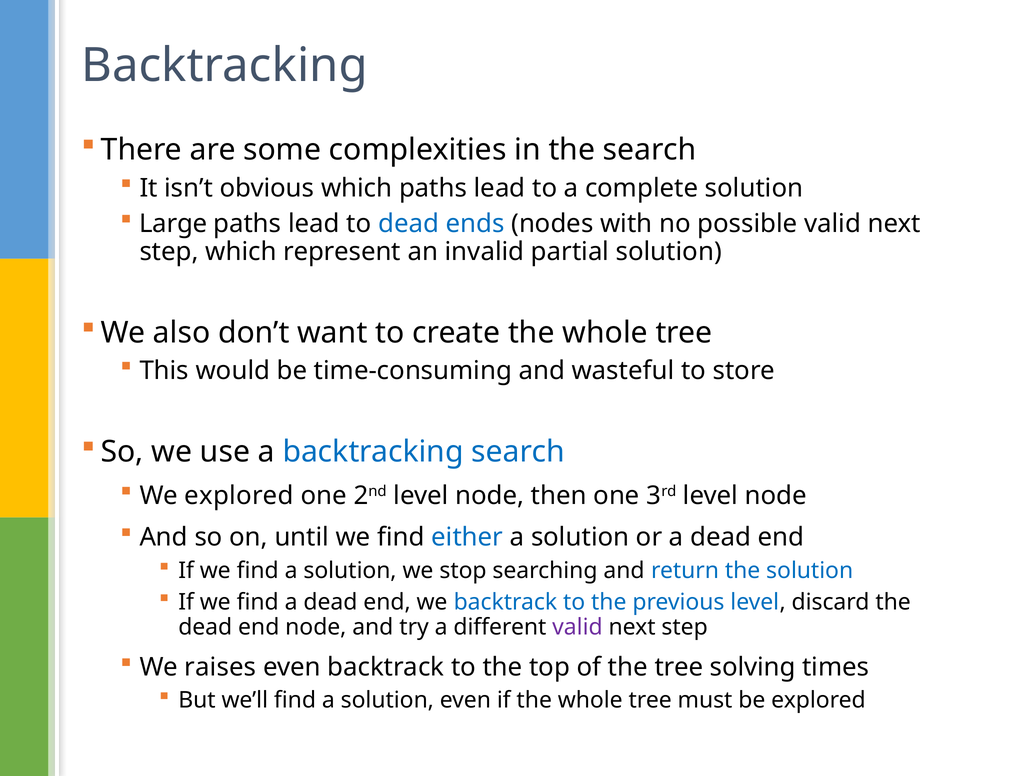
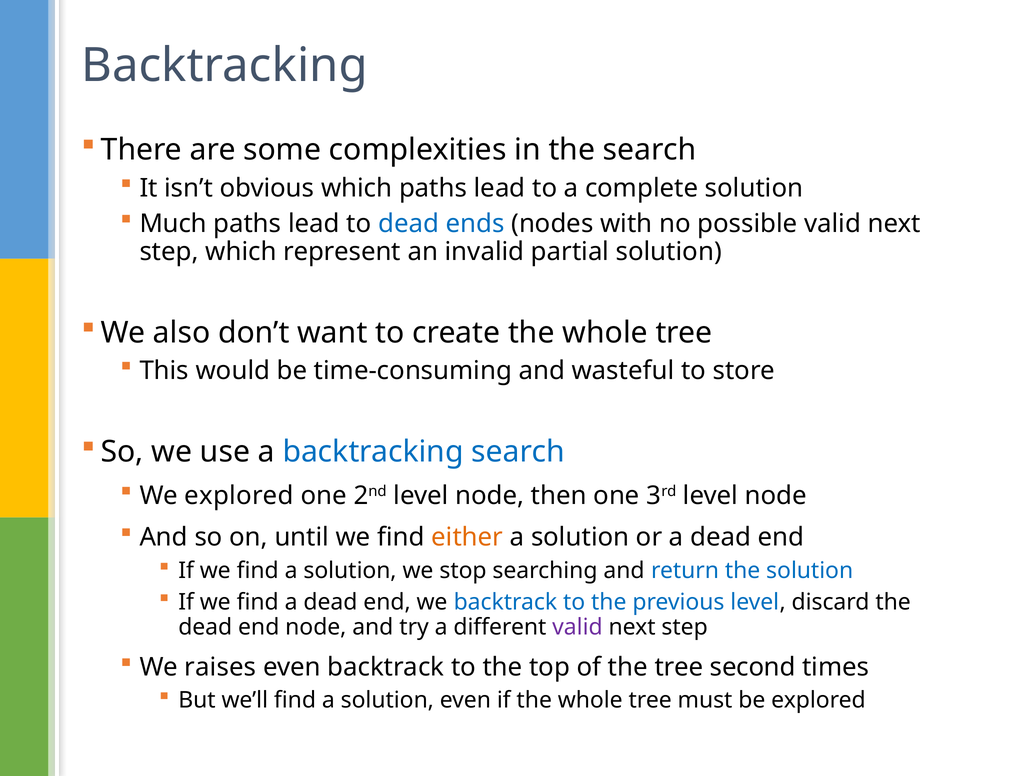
Large: Large -> Much
either colour: blue -> orange
solving: solving -> second
